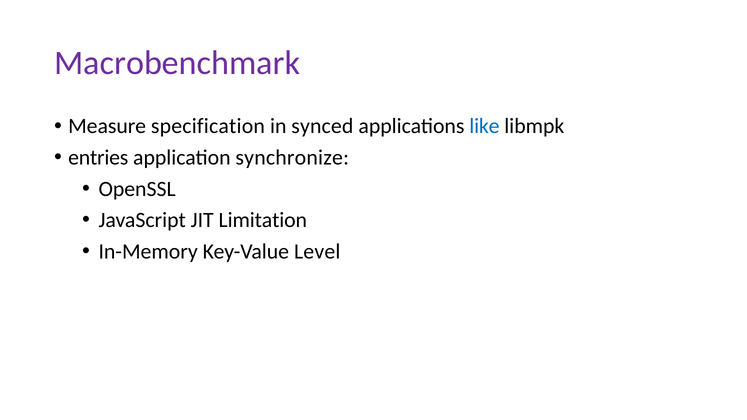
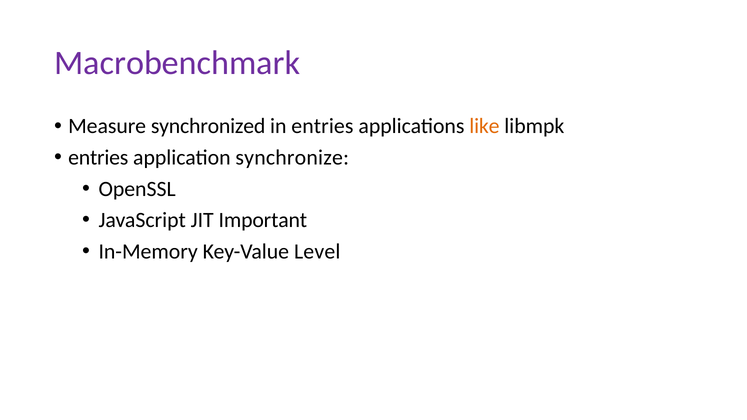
specification: specification -> synchronized
in synced: synced -> entries
like colour: blue -> orange
Limitation: Limitation -> Important
